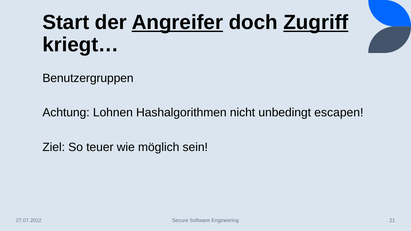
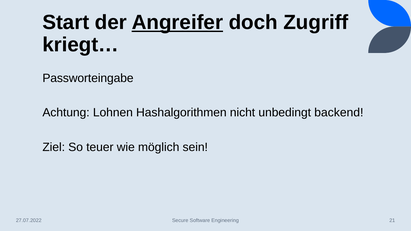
Zugriff underline: present -> none
Benutzergruppen: Benutzergruppen -> Passworteingabe
escapen: escapen -> backend
